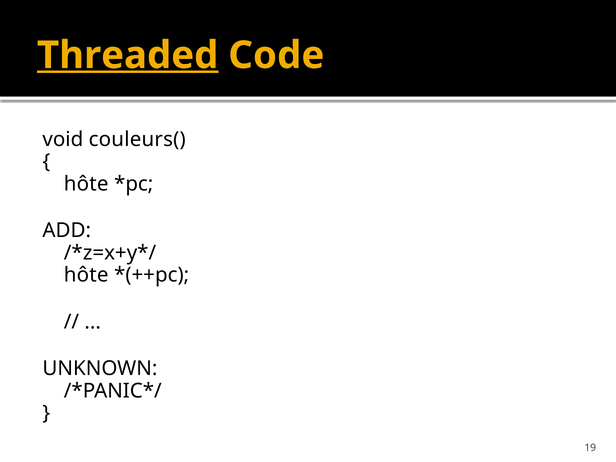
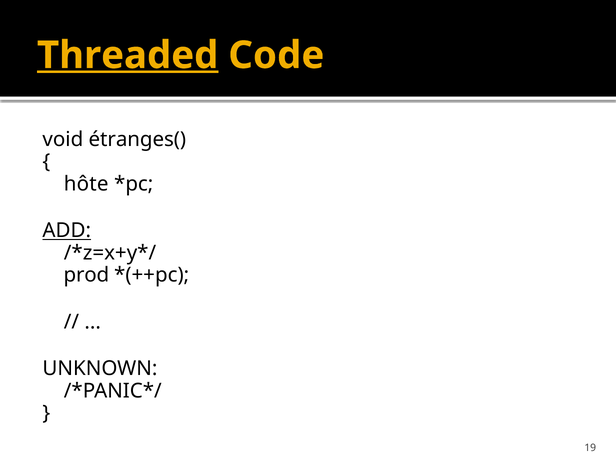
couleurs(: couleurs( -> étranges(
ADD underline: none -> present
hôte at (86, 275): hôte -> prod
